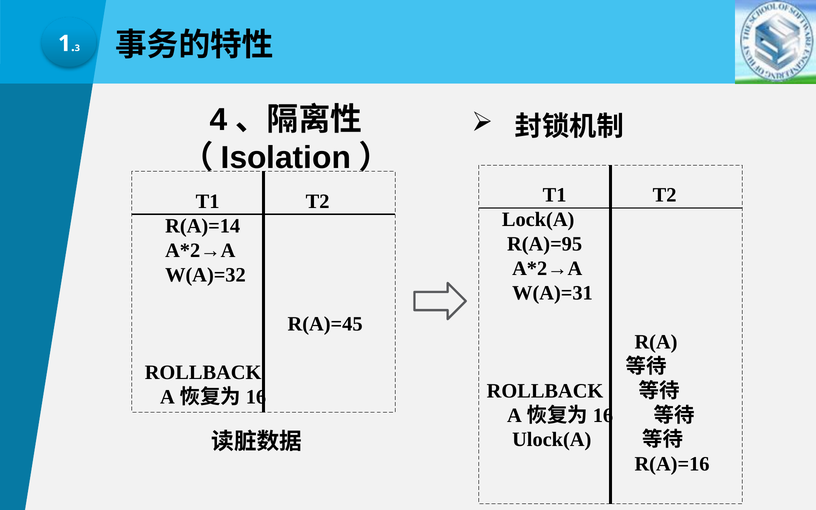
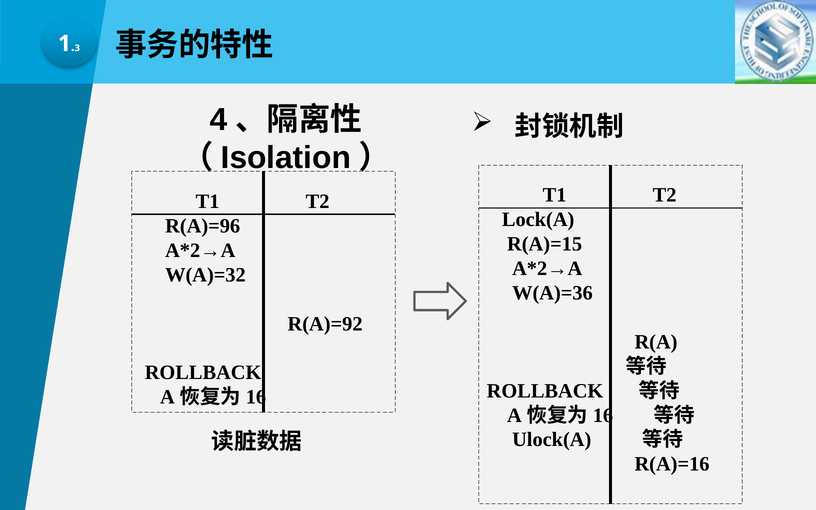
R(A)=14: R(A)=14 -> R(A)=96
R(A)=95: R(A)=95 -> R(A)=15
W(A)=31: W(A)=31 -> W(A)=36
R(A)=45: R(A)=45 -> R(A)=92
